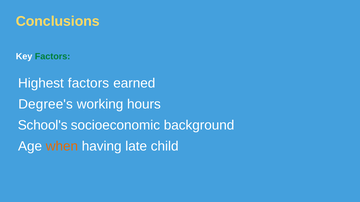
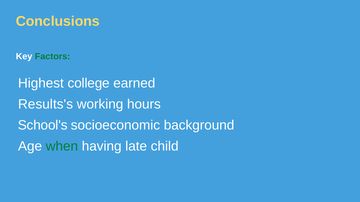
Highest factors: factors -> college
Degree's: Degree's -> Results's
when colour: orange -> green
